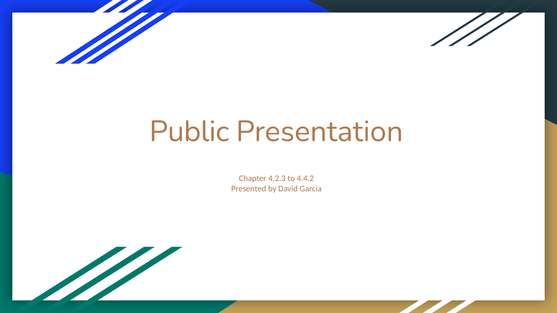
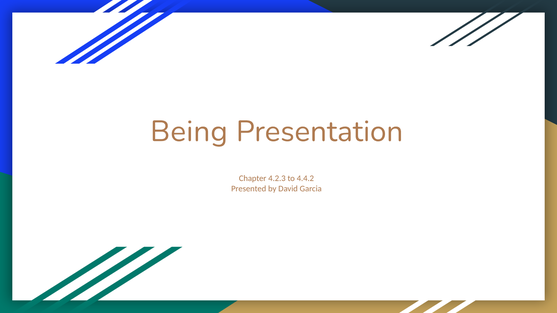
Public: Public -> Being
